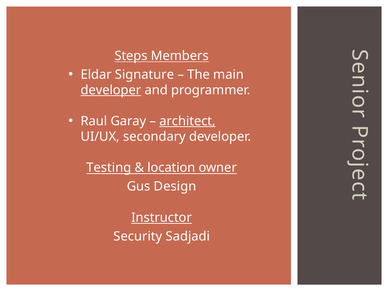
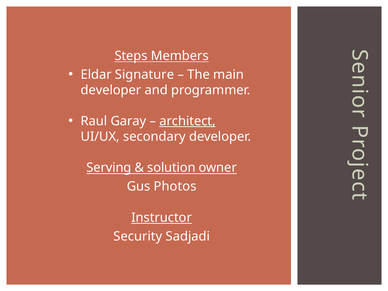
developer at (111, 90) underline: present -> none
Testing: Testing -> Serving
location: location -> solution
Design: Design -> Photos
